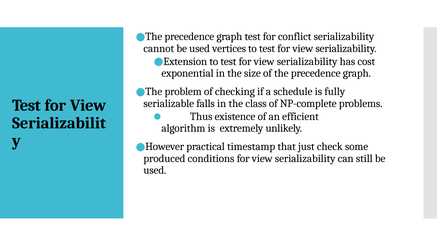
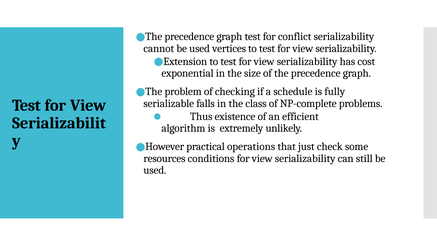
timestamp: timestamp -> operations
produced: produced -> resources
